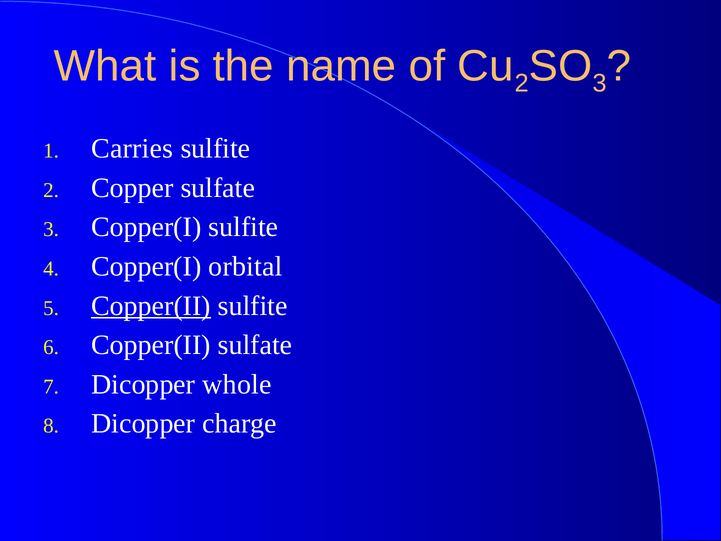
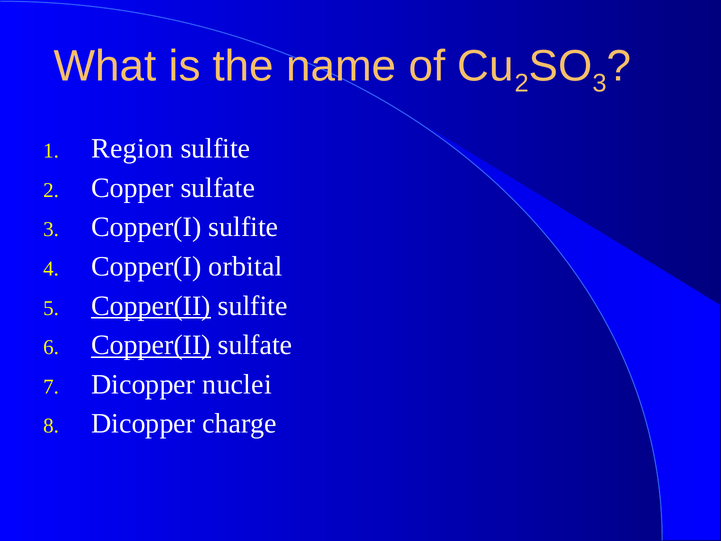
Carries: Carries -> Region
Copper(II at (151, 345) underline: none -> present
whole: whole -> nuclei
